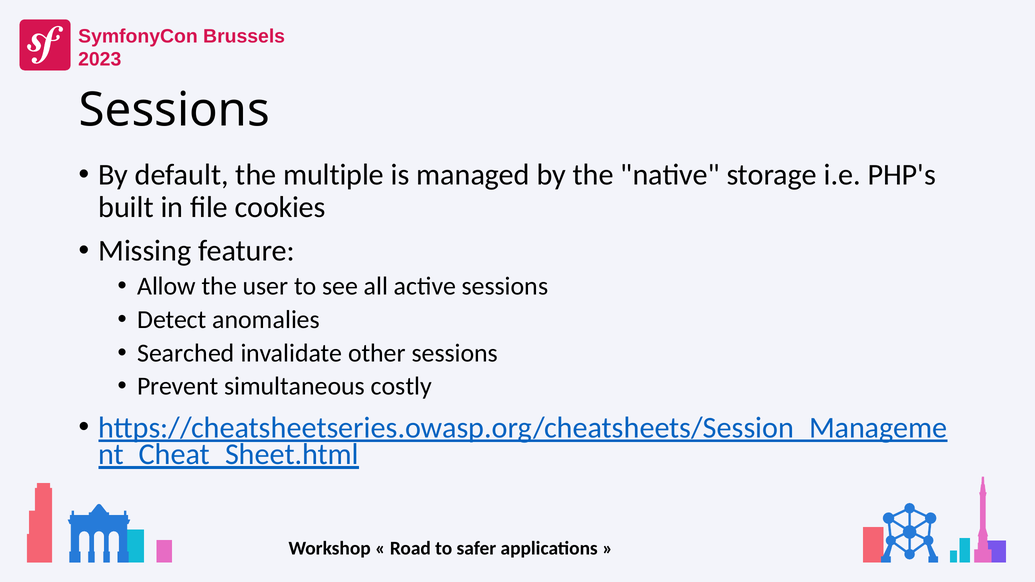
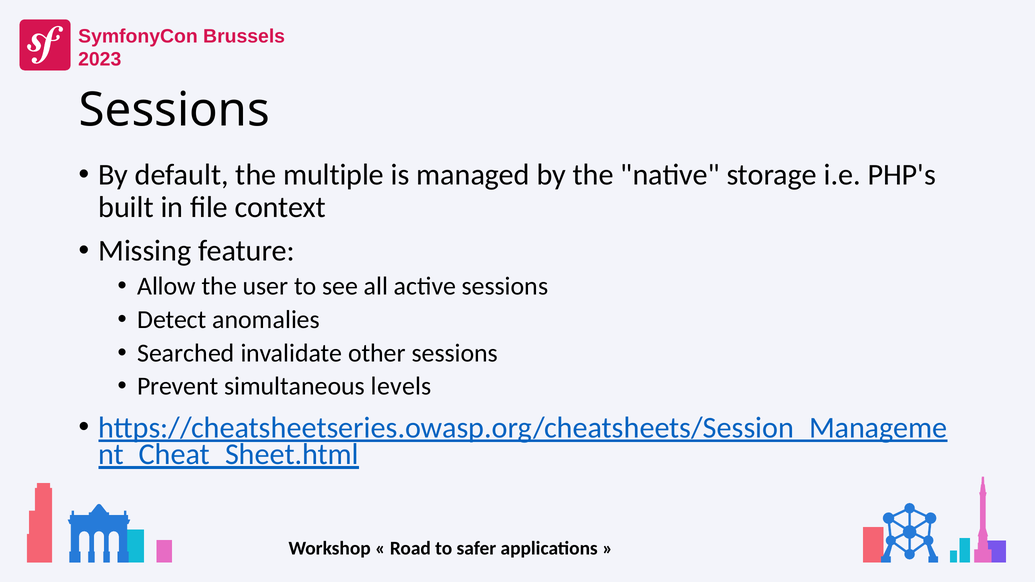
cookies: cookies -> context
costly: costly -> levels
